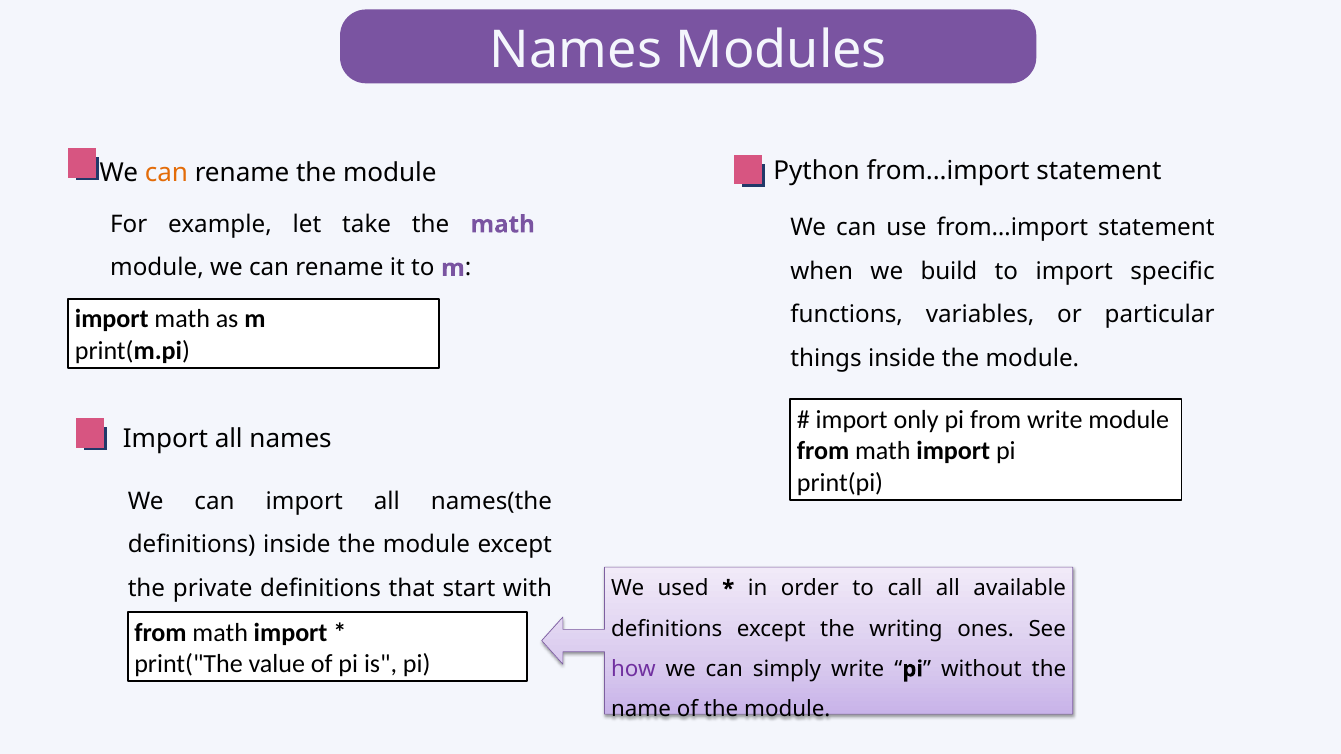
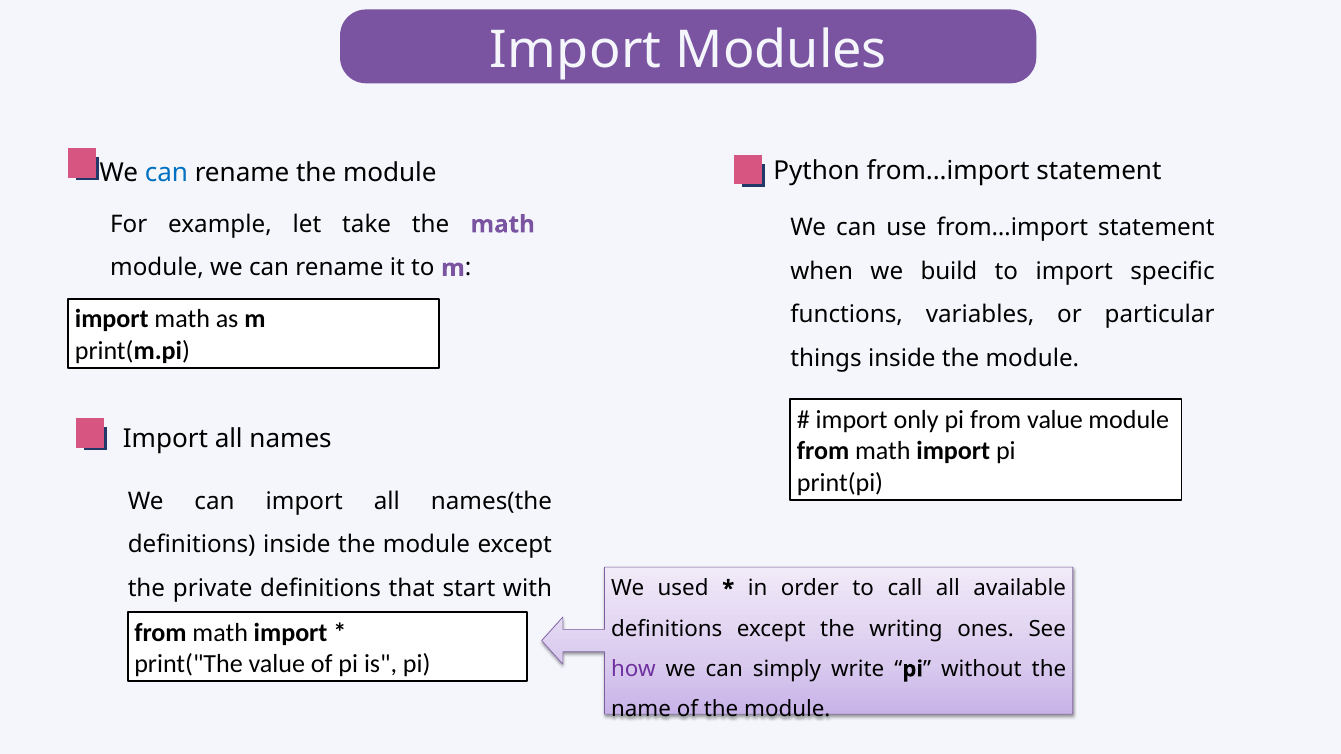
Names at (576, 50): Names -> Import
can at (166, 173) colour: orange -> blue
from write: write -> value
